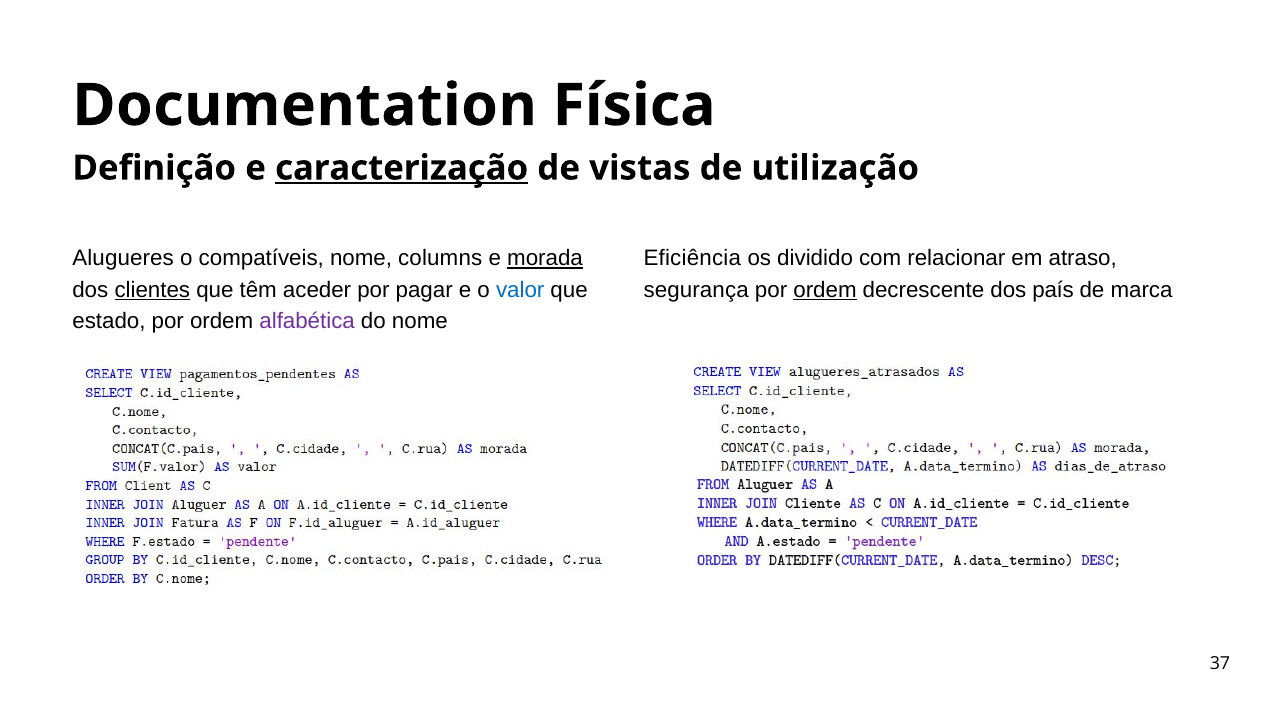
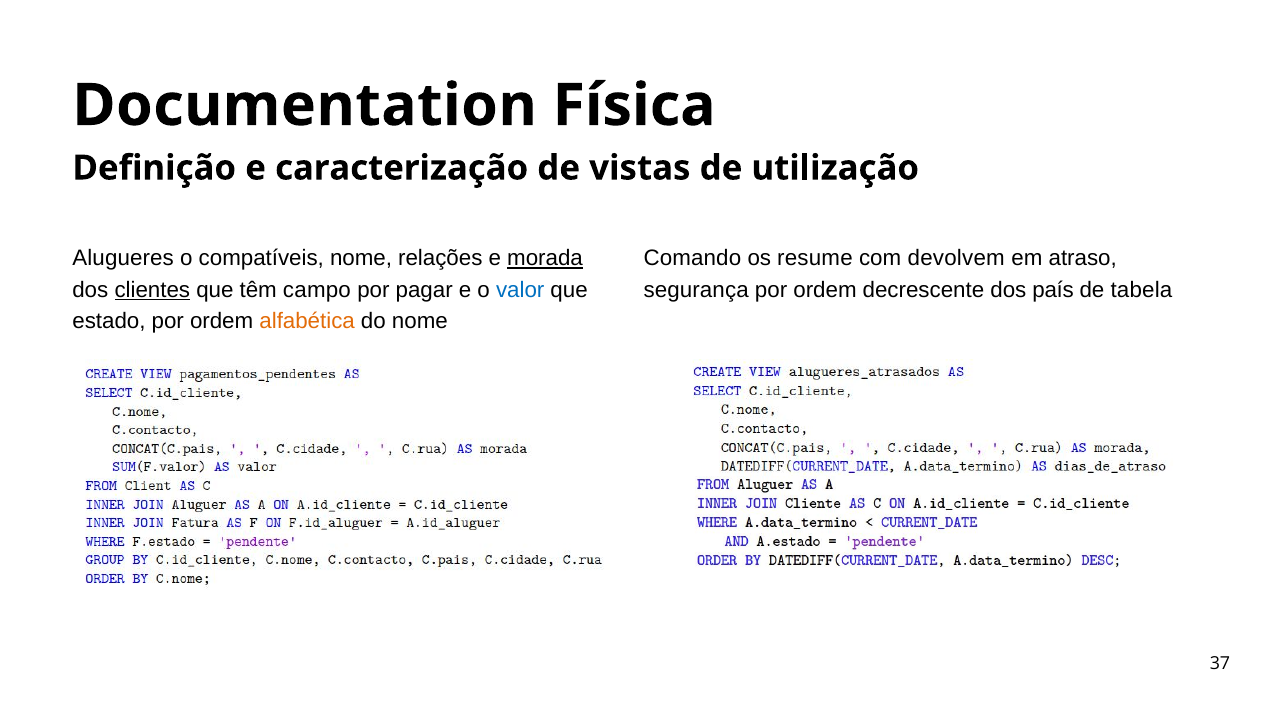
caracterização underline: present -> none
columns: columns -> relações
Eficiência: Eficiência -> Comando
dividido: dividido -> resume
relacionar: relacionar -> devolvem
aceder: aceder -> campo
ordem at (825, 290) underline: present -> none
marca: marca -> tabela
alfabética colour: purple -> orange
